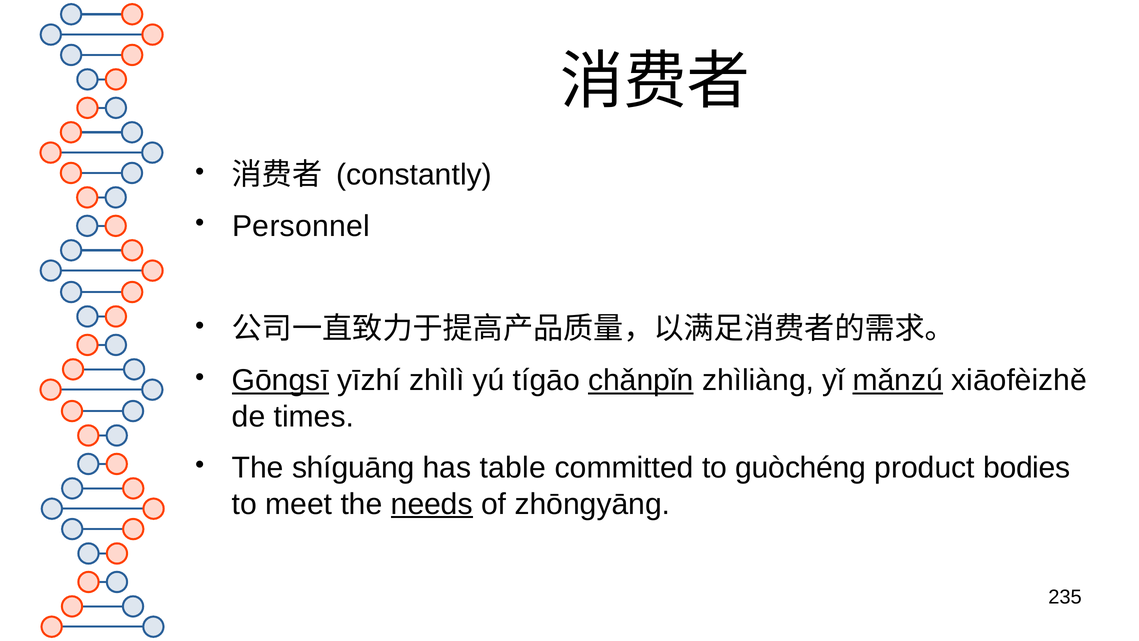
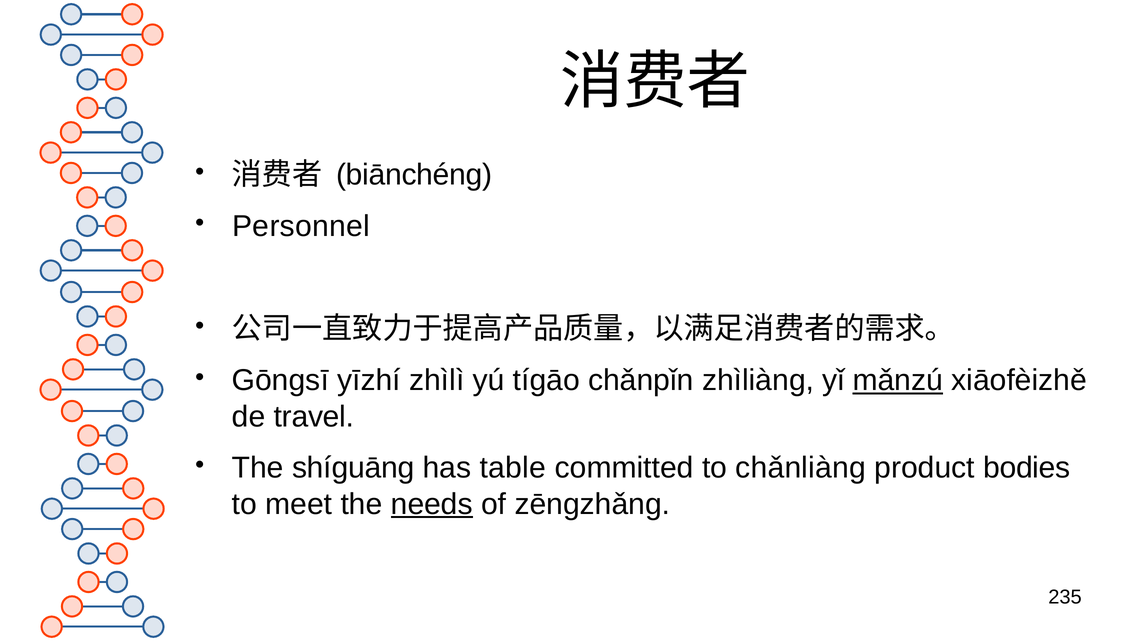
constantly: constantly -> biānchéng
Gōngsī underline: present -> none
chǎnpǐn underline: present -> none
times: times -> travel
guòchéng: guòchéng -> chǎnliàng
zhōngyāng: zhōngyāng -> zēngzhǎng
